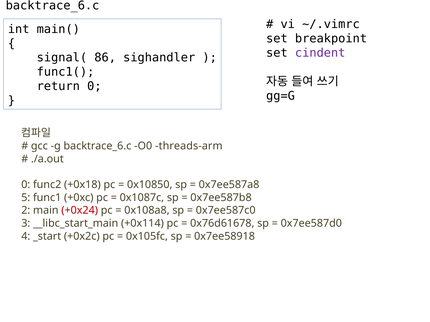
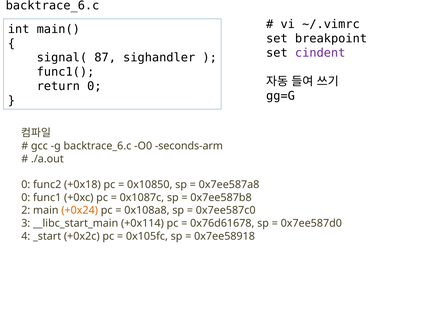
86: 86 -> 87
threads-arm: threads-arm -> seconds-arm
5 at (26, 198): 5 -> 0
+0x24 colour: red -> orange
